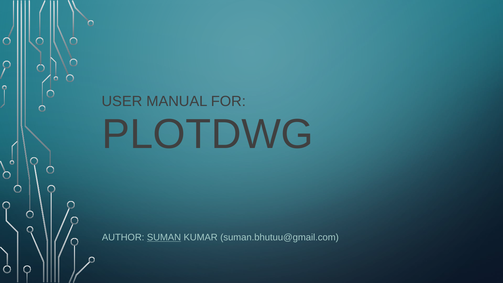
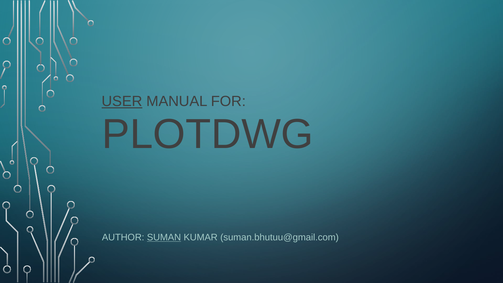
USER underline: none -> present
